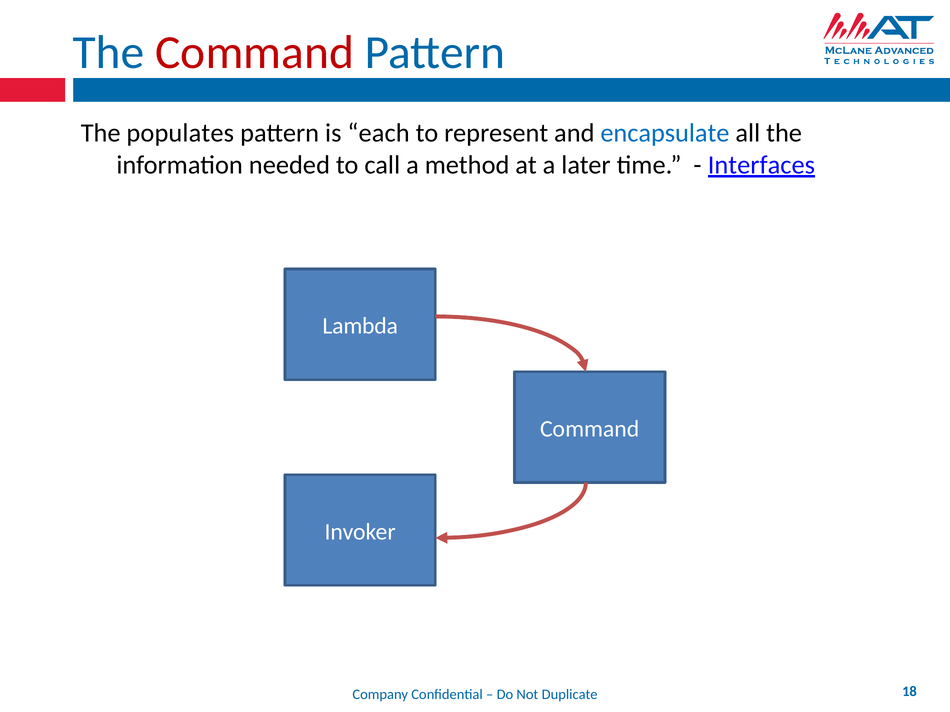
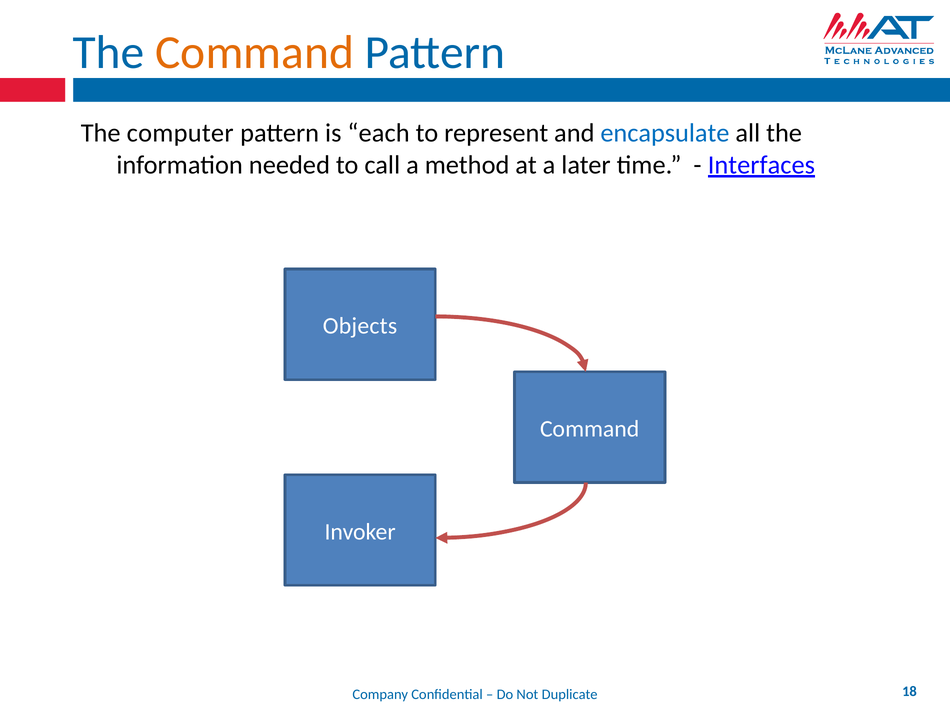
Command at (255, 52) colour: red -> orange
populates: populates -> computer
Lambda: Lambda -> Objects
